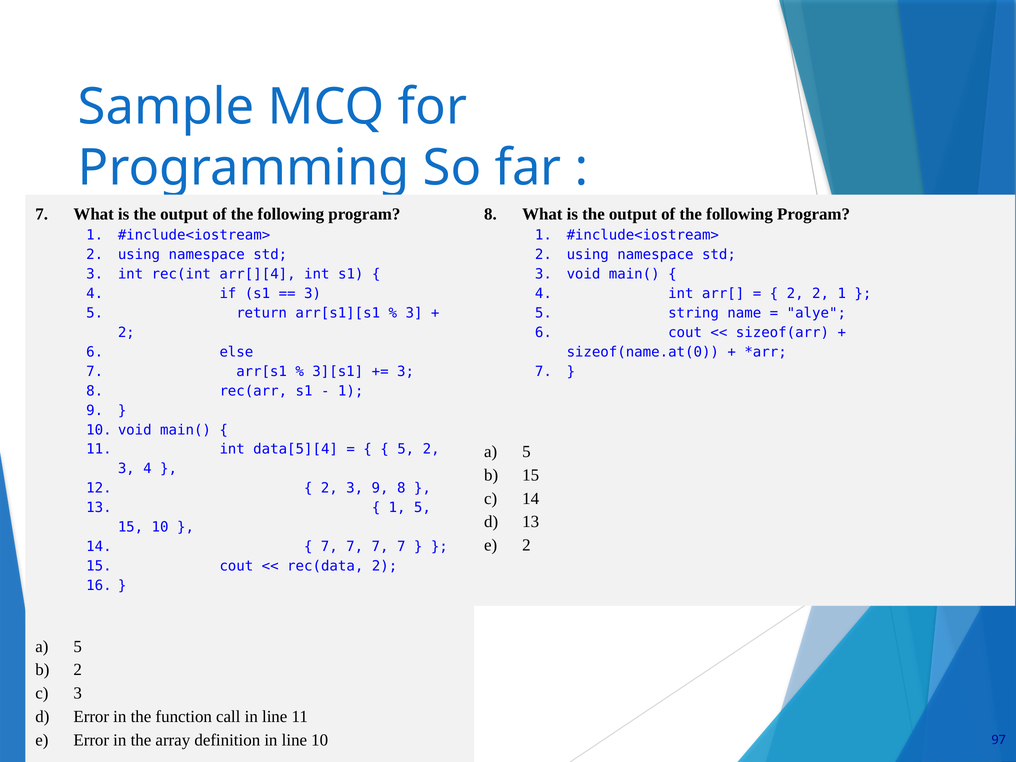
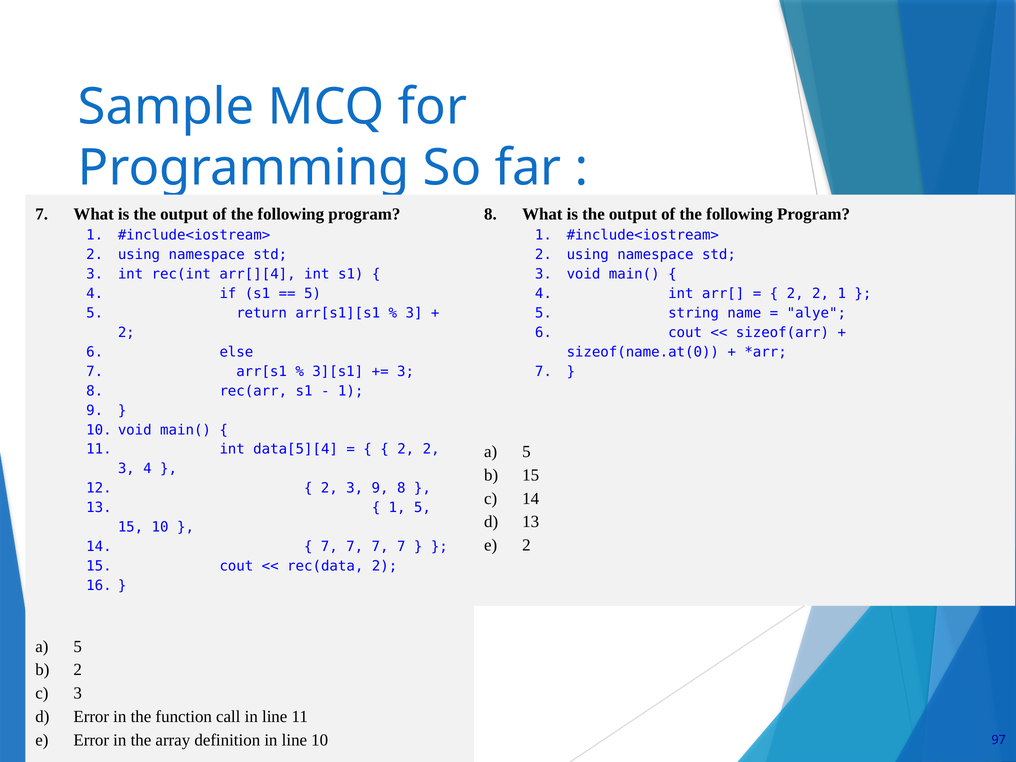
3 at (313, 293): 3 -> 5
5 at (406, 449): 5 -> 2
